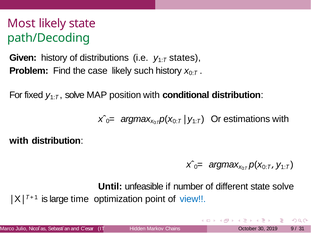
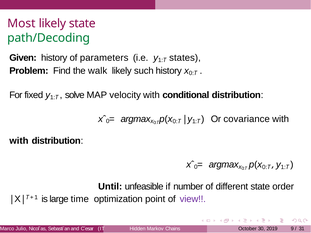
distributions: distributions -> parameters
case: case -> walk
position: position -> velocity
estimations: estimations -> covariance
state solve: solve -> order
view colour: blue -> purple
